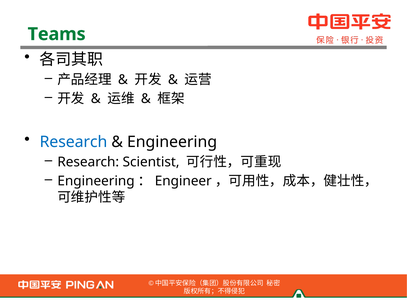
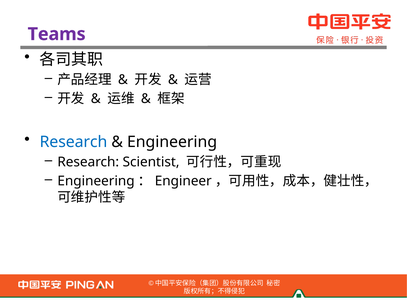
Teams colour: green -> purple
